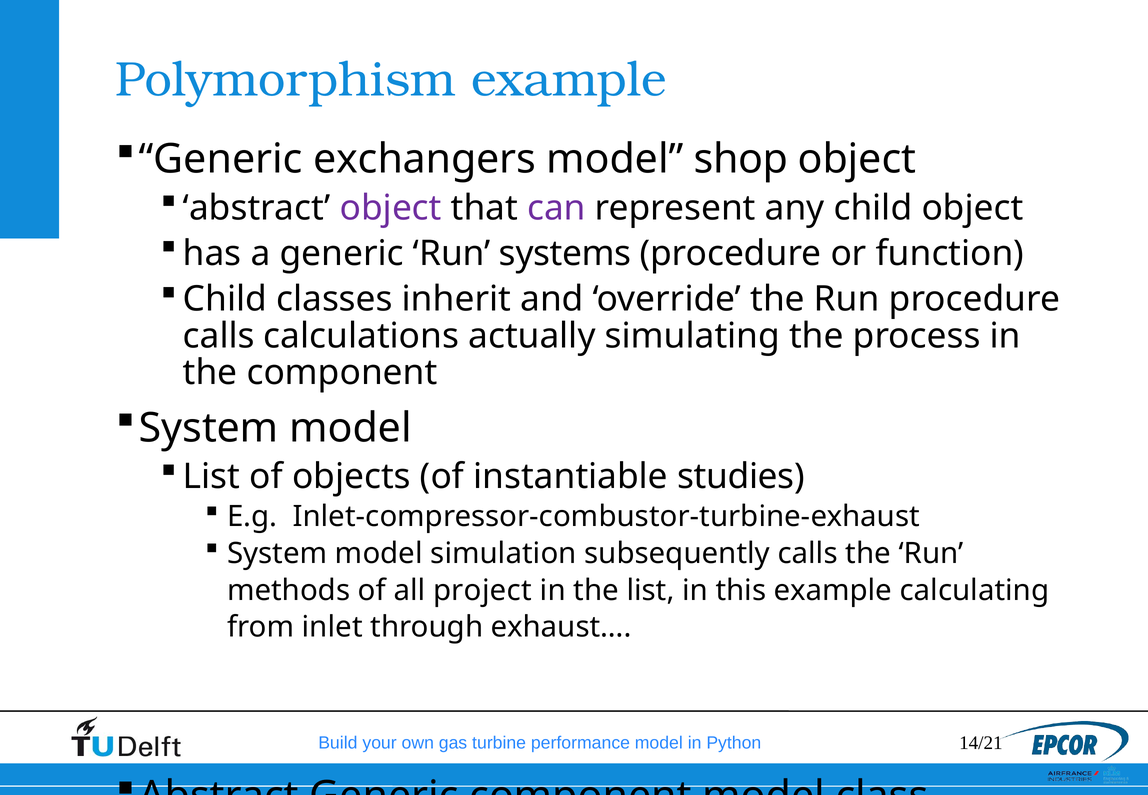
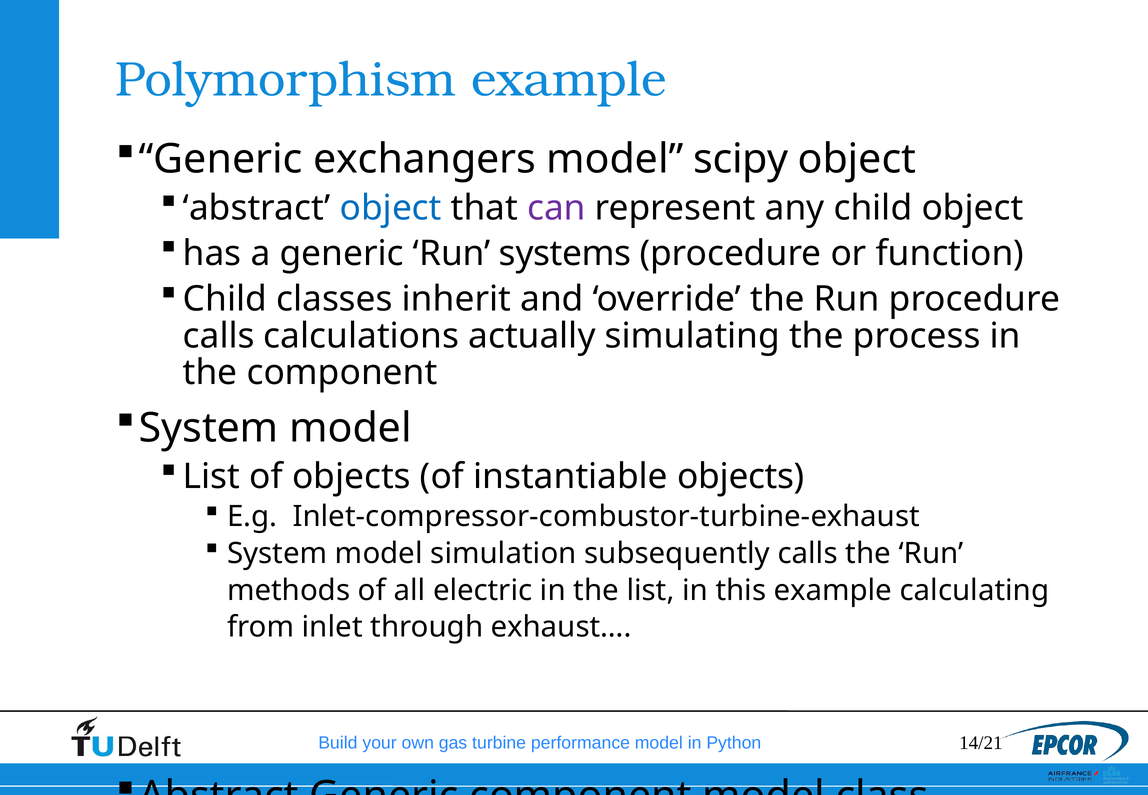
shop: shop -> scipy
object at (391, 208) colour: purple -> blue
instantiable studies: studies -> objects
project: project -> electric
